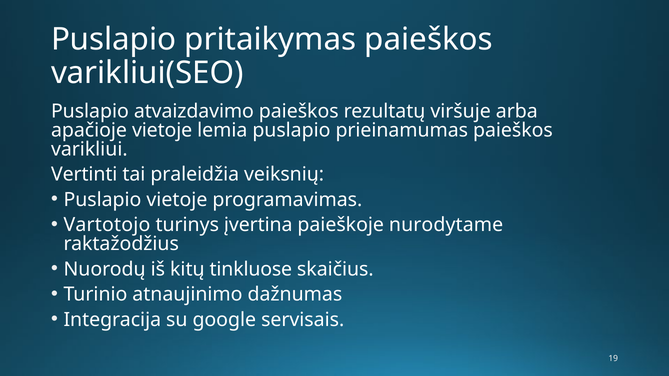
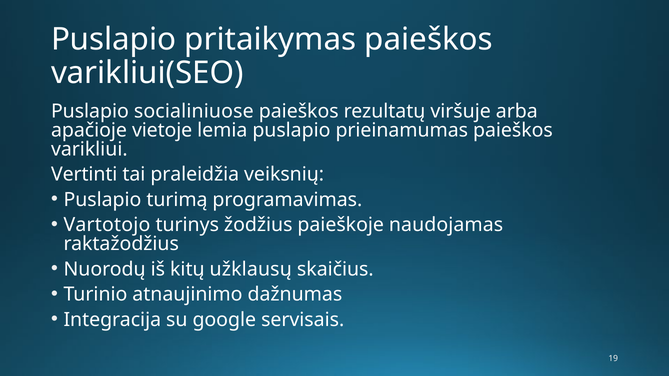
atvaizdavimo: atvaizdavimo -> socialiniuose
Puslapio vietoje: vietoje -> turimą
įvertina: įvertina -> žodžius
nurodytame: nurodytame -> naudojamas
tinkluose: tinkluose -> užklausų
